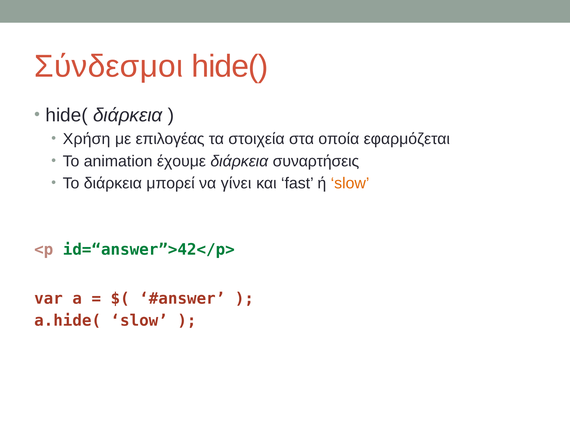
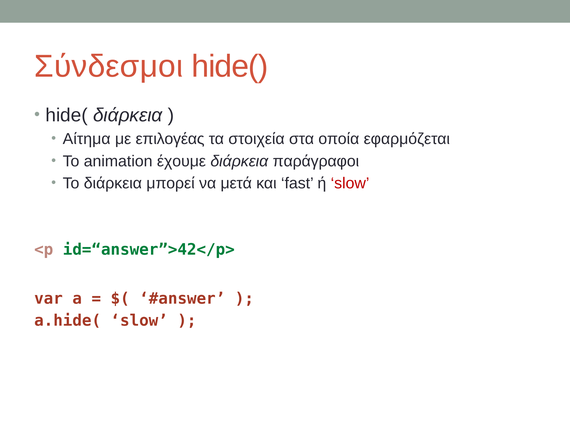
Χρήση: Χρήση -> Αίτημα
συναρτήσεις: συναρτήσεις -> παράγραφοι
γίνει: γίνει -> μετά
slow at (350, 184) colour: orange -> red
